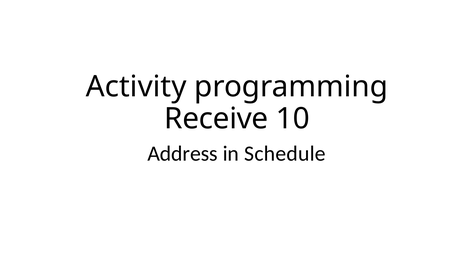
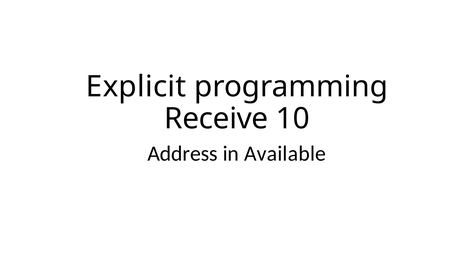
Activity: Activity -> Explicit
Schedule: Schedule -> Available
